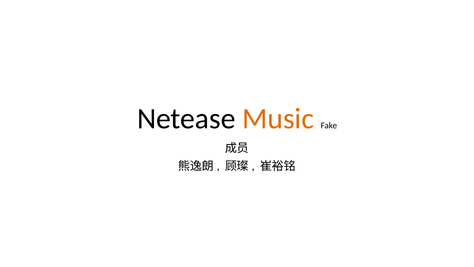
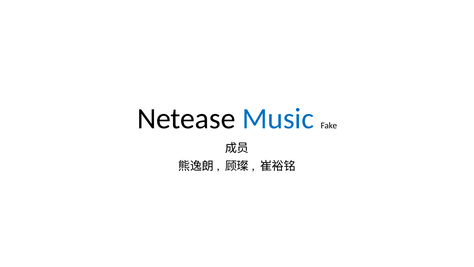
Music colour: orange -> blue
